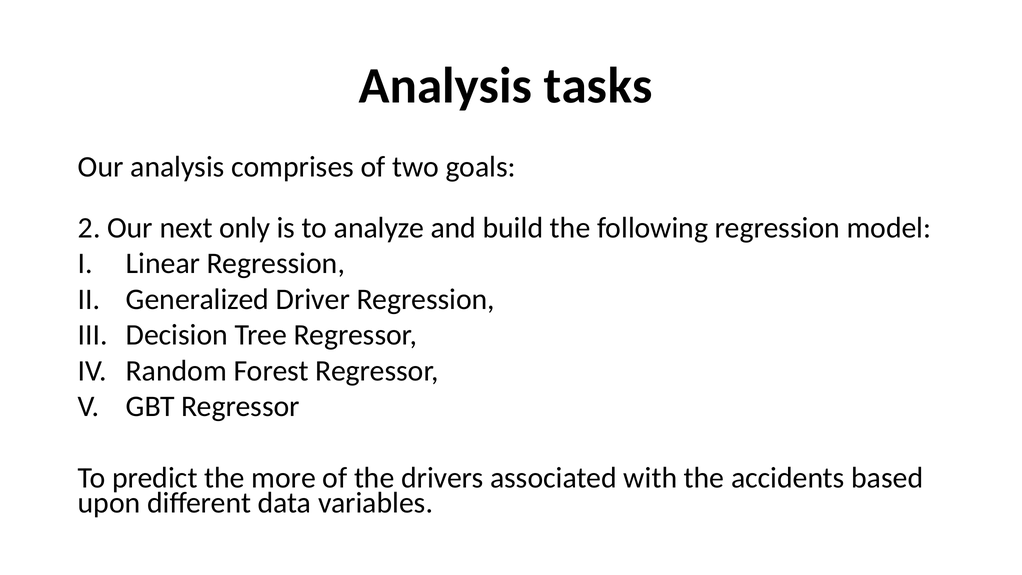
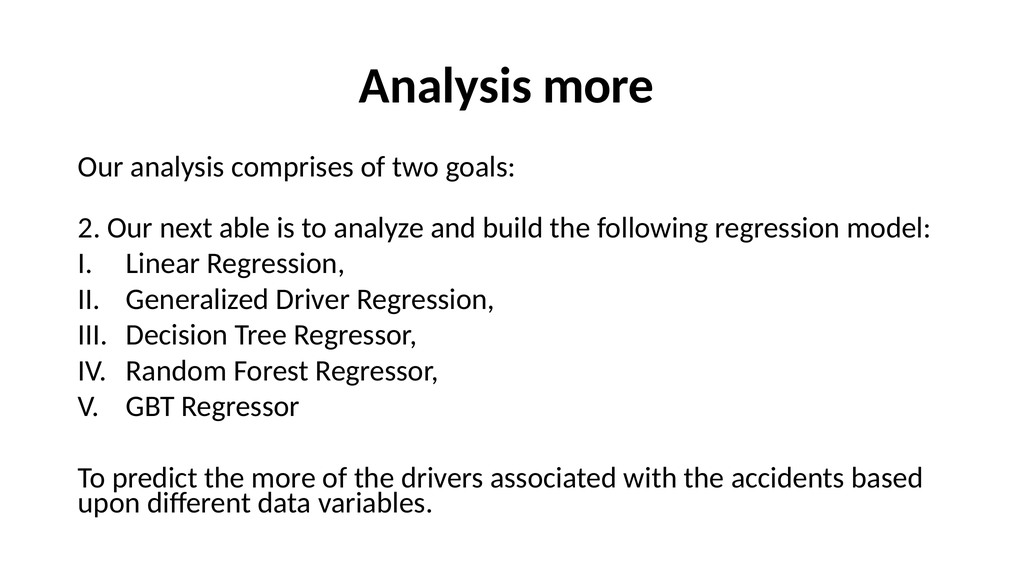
Analysis tasks: tasks -> more
only: only -> able
